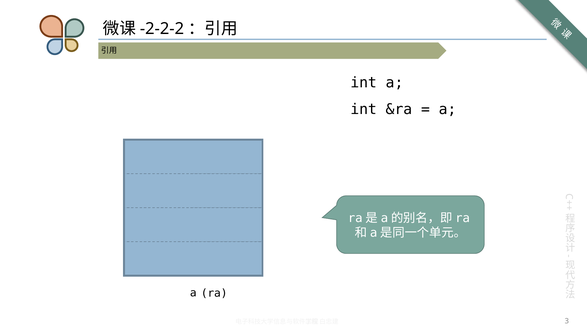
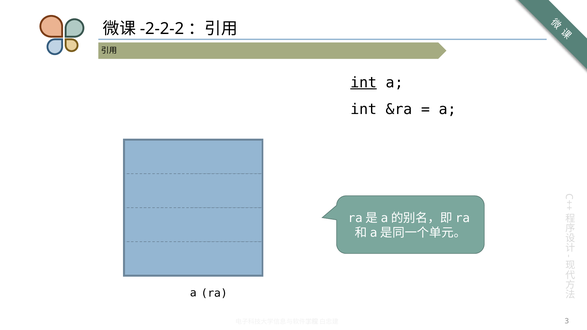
int at (364, 83) underline: none -> present
